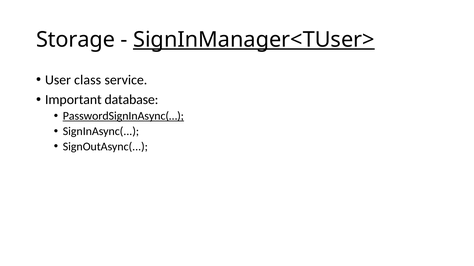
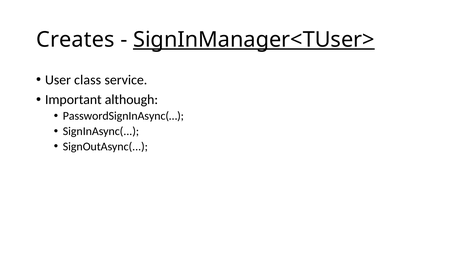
Storage: Storage -> Creates
database: database -> although
PasswordSignInAsync(… underline: present -> none
